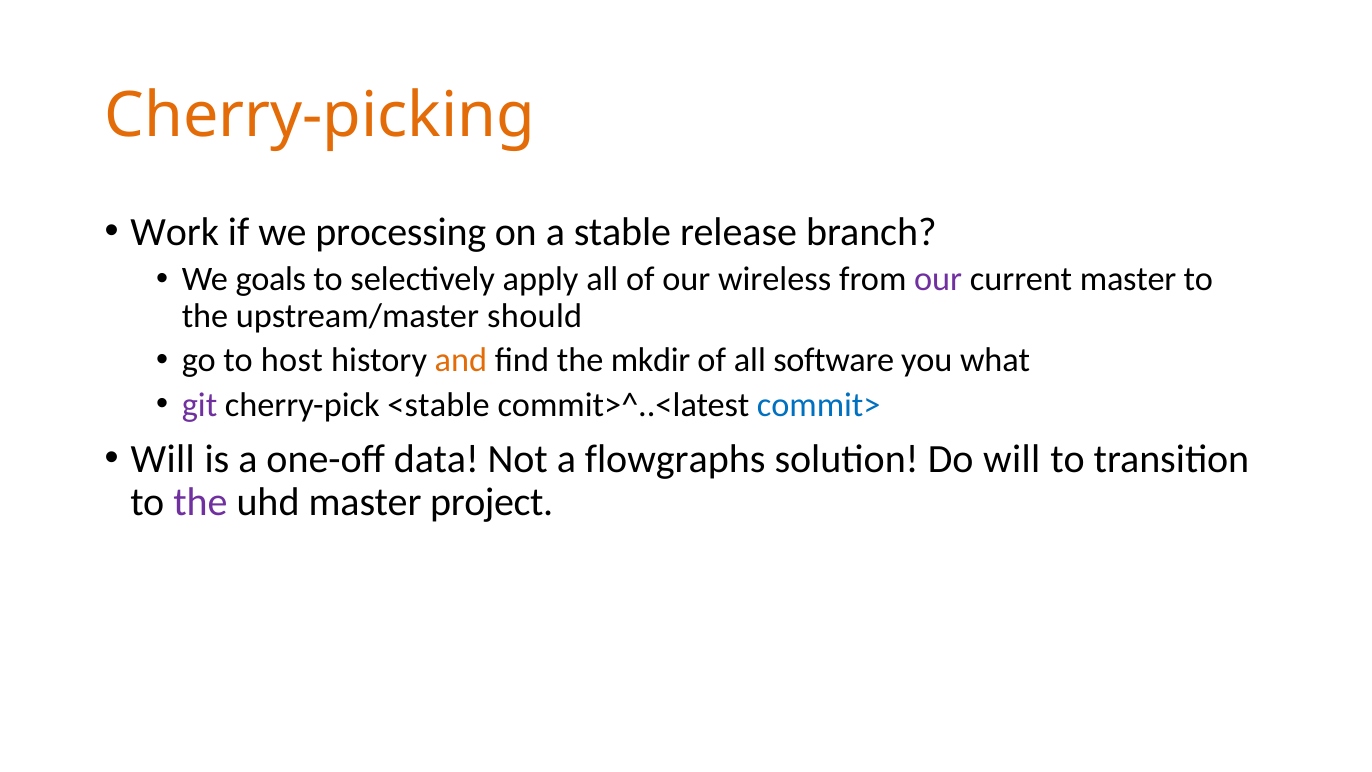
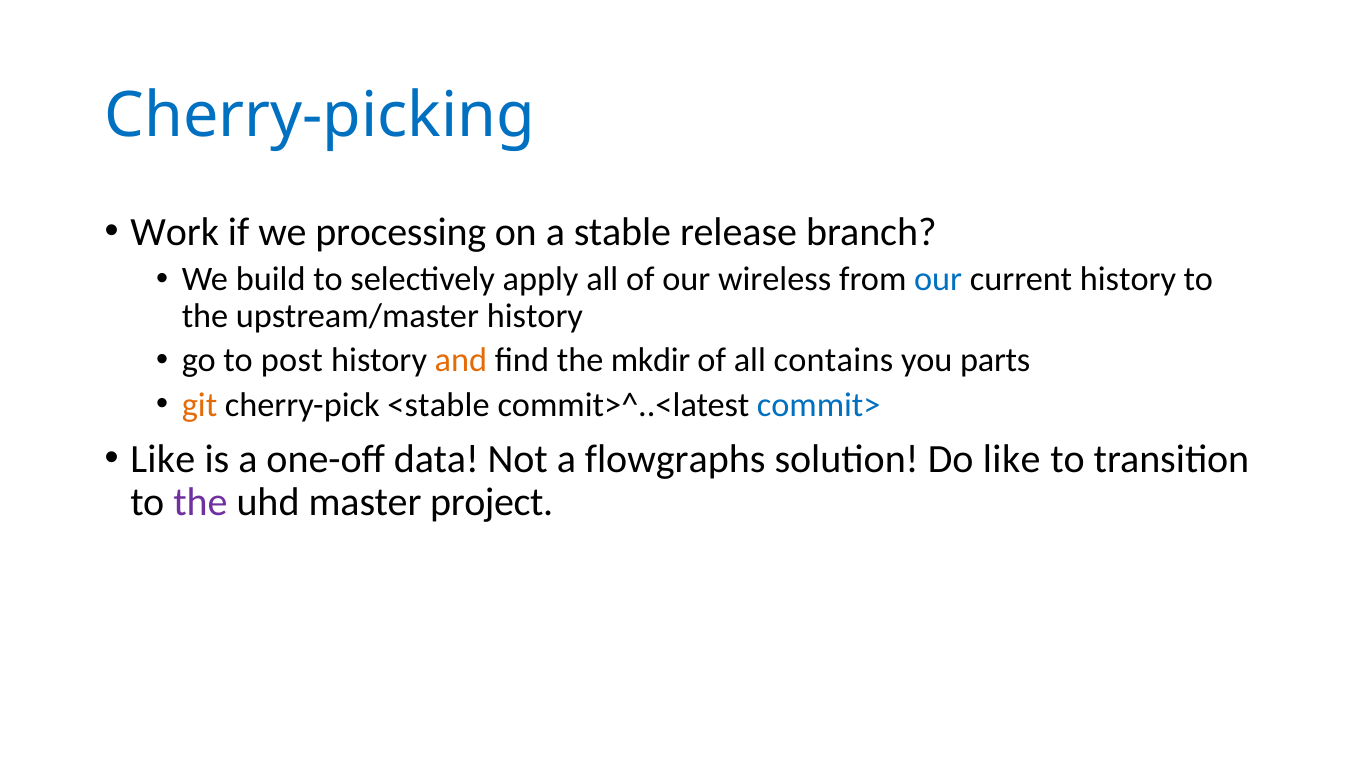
Cherry-picking colour: orange -> blue
goals: goals -> build
our at (938, 279) colour: purple -> blue
current master: master -> history
upstream/master should: should -> history
host: host -> post
software: software -> contains
what: what -> parts
git colour: purple -> orange
Will at (163, 459): Will -> Like
Do will: will -> like
